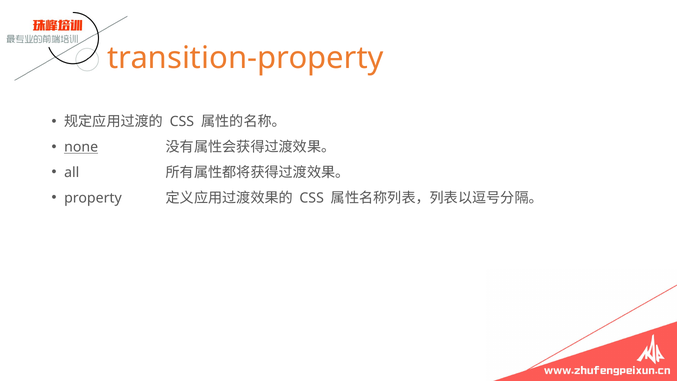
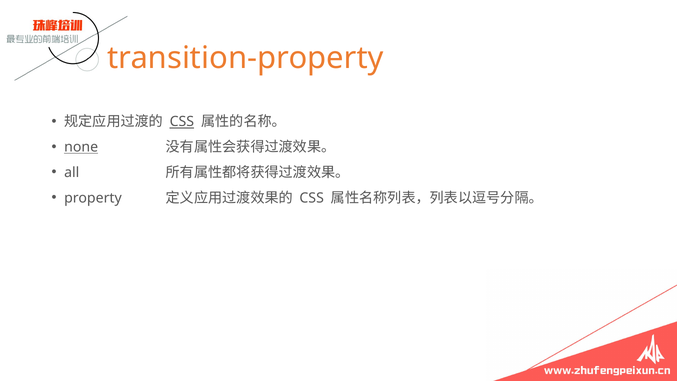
CSS at (182, 122) underline: none -> present
